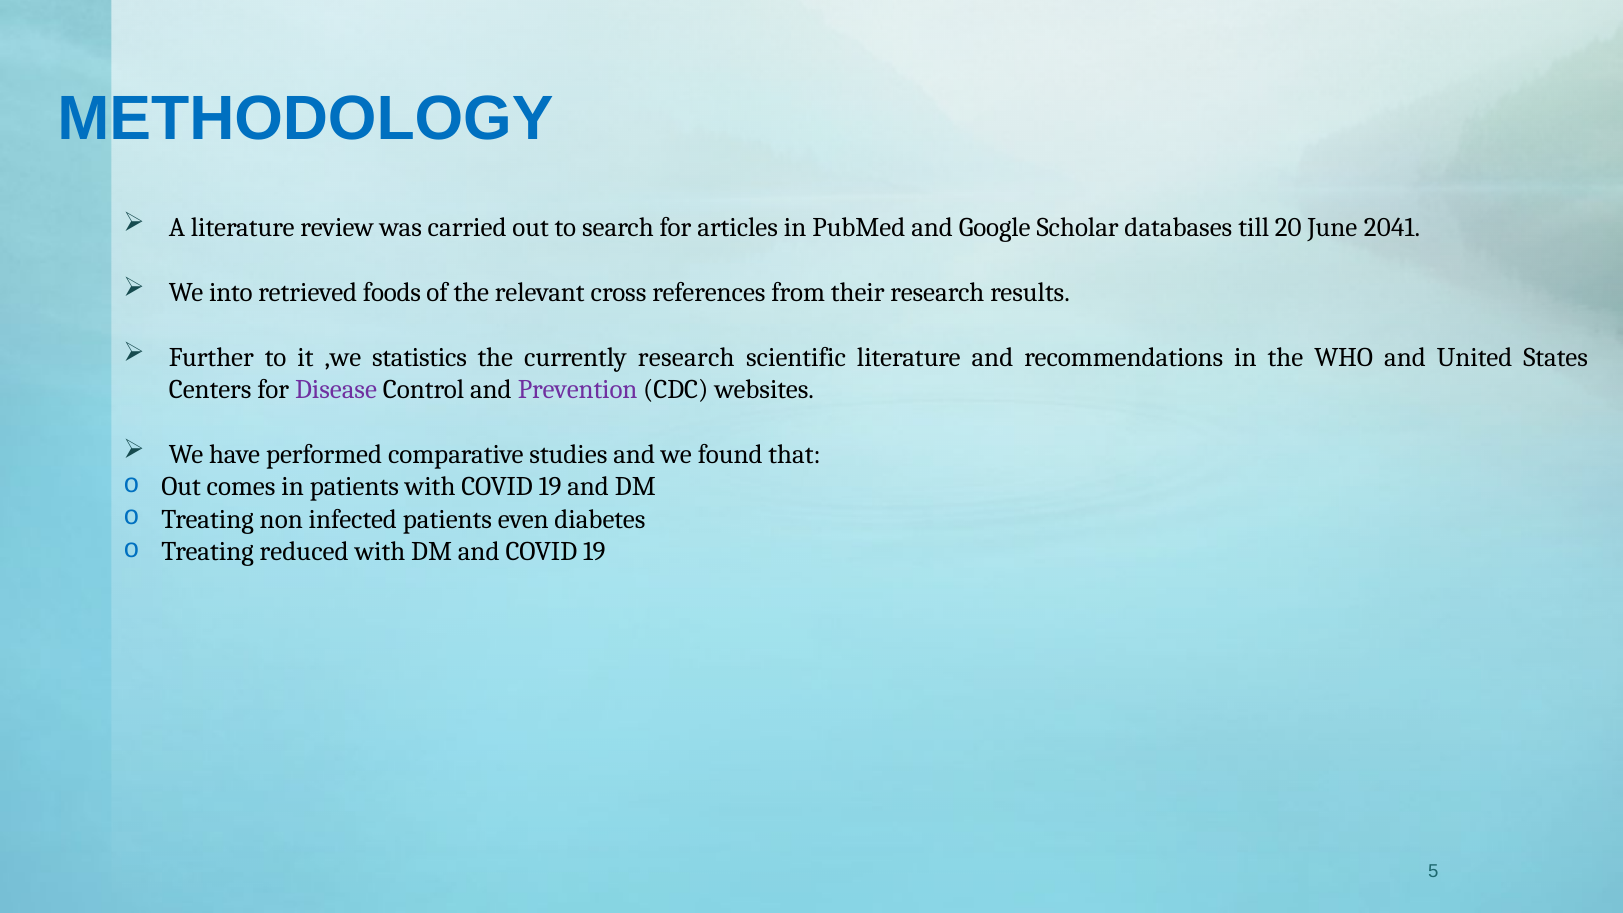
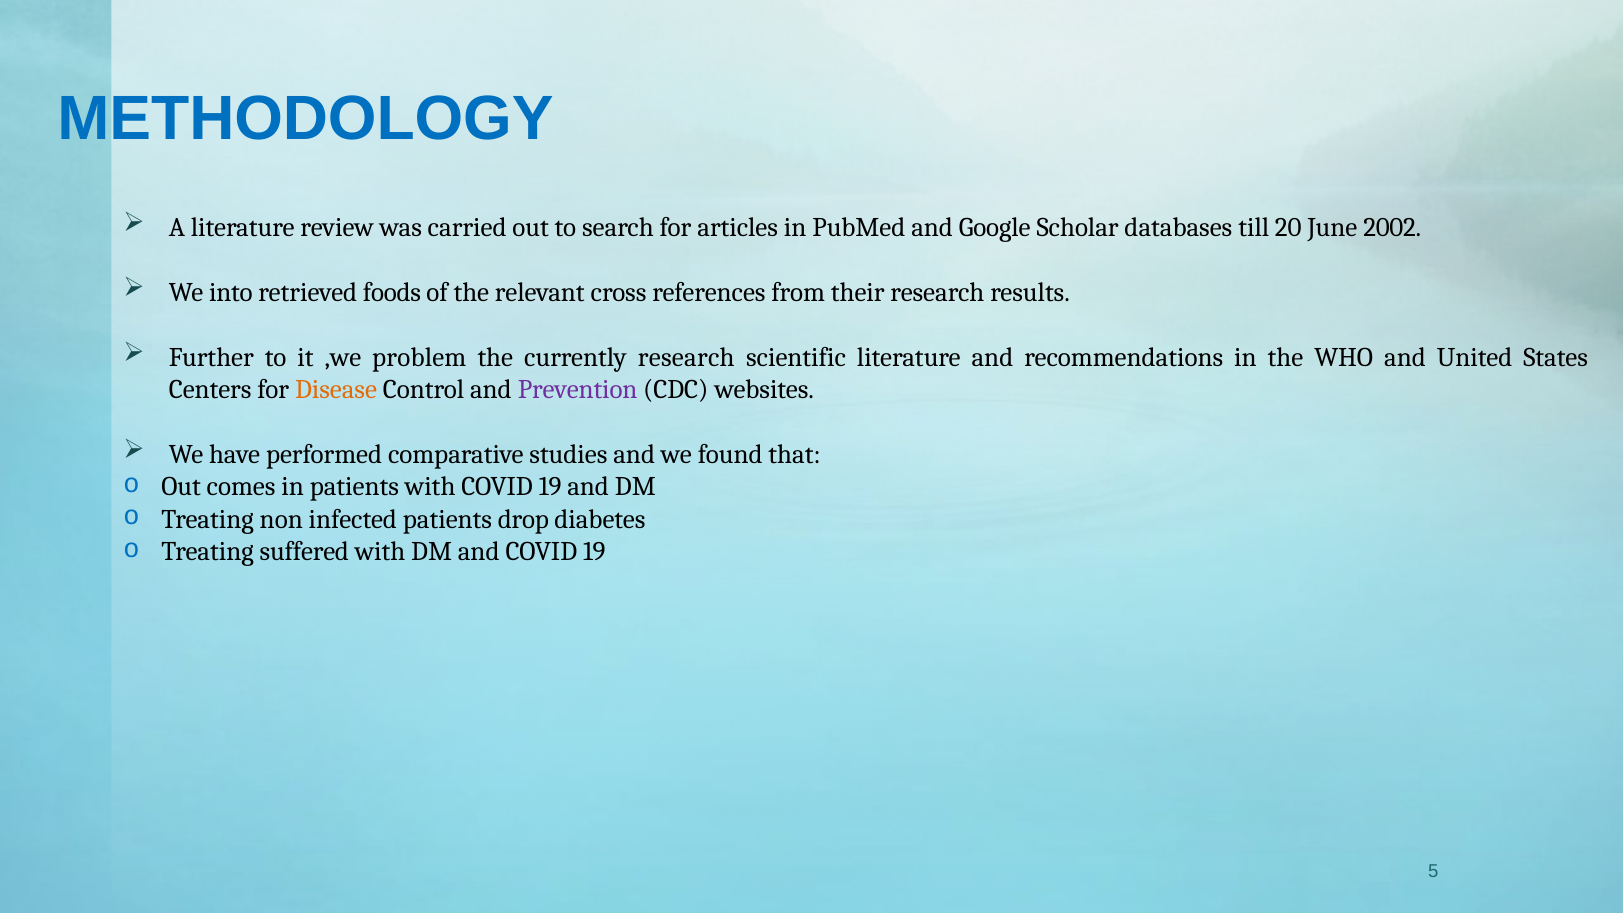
2041: 2041 -> 2002
statistics: statistics -> problem
Disease colour: purple -> orange
even: even -> drop
reduced: reduced -> suffered
